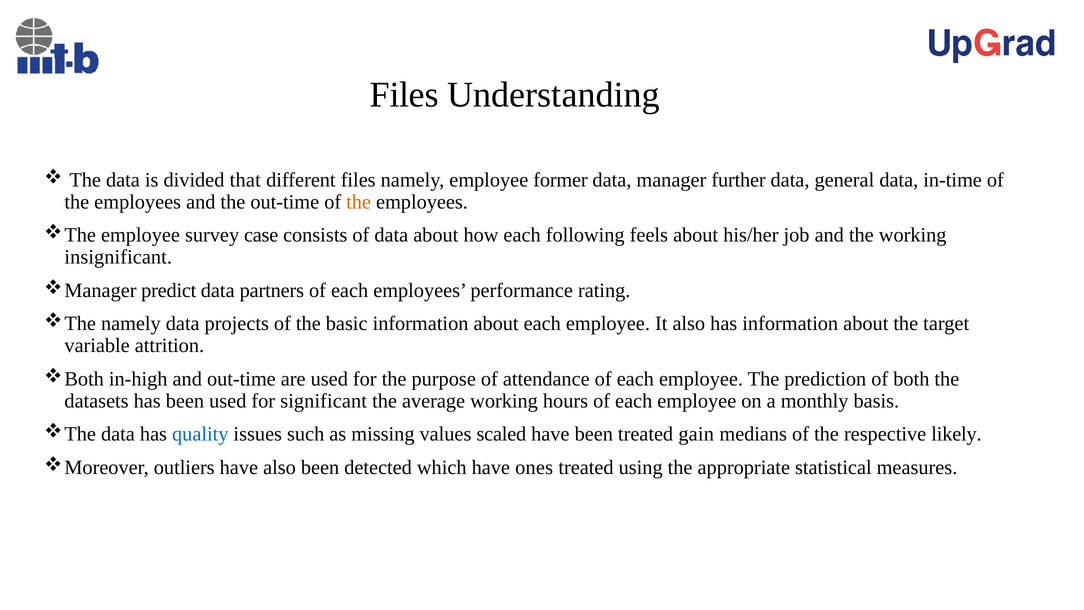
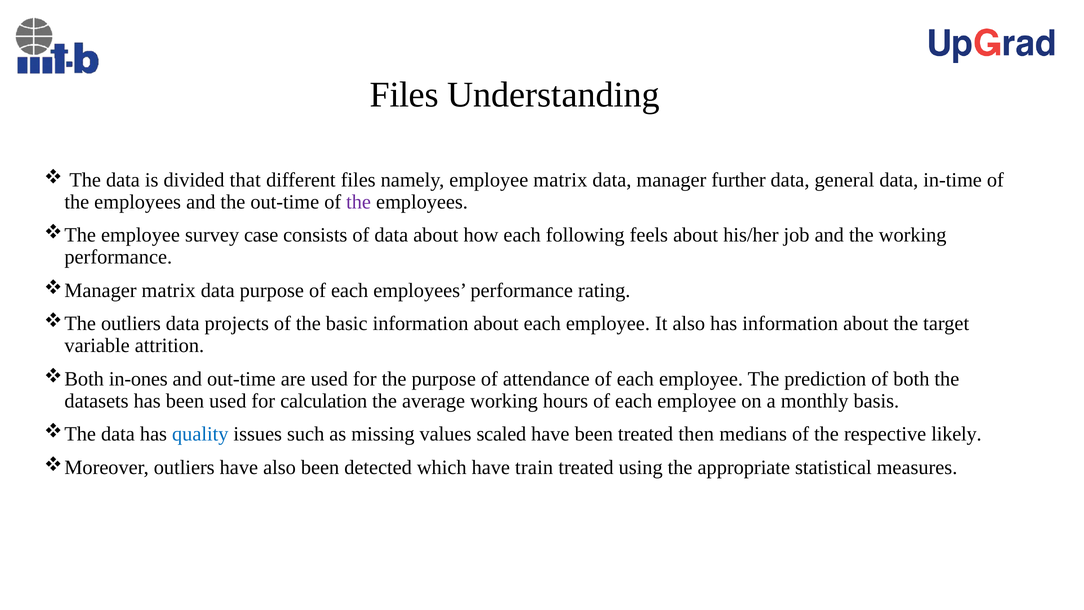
employee former: former -> matrix
the at (359, 202) colour: orange -> purple
insignificant at (118, 257): insignificant -> performance
predict at (169, 290): predict -> matrix
data partners: partners -> purpose
namely at (131, 324): namely -> outliers
in-high: in-high -> in-ones
significant: significant -> calculation
gain: gain -> then
ones: ones -> train
